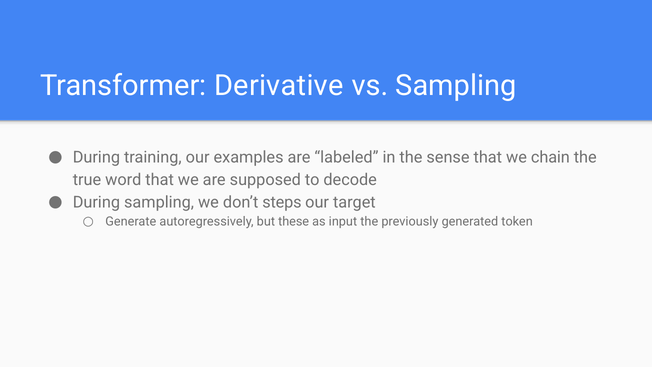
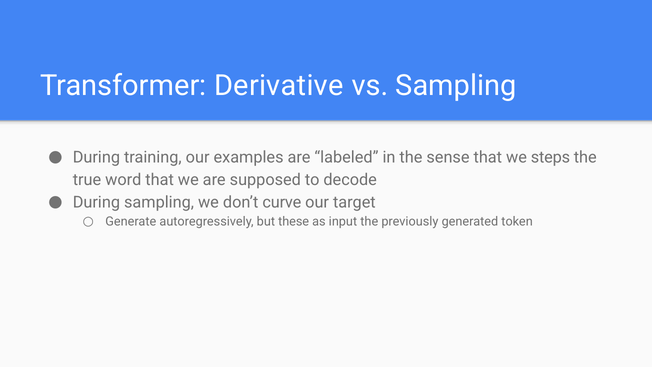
chain: chain -> steps
steps: steps -> curve
